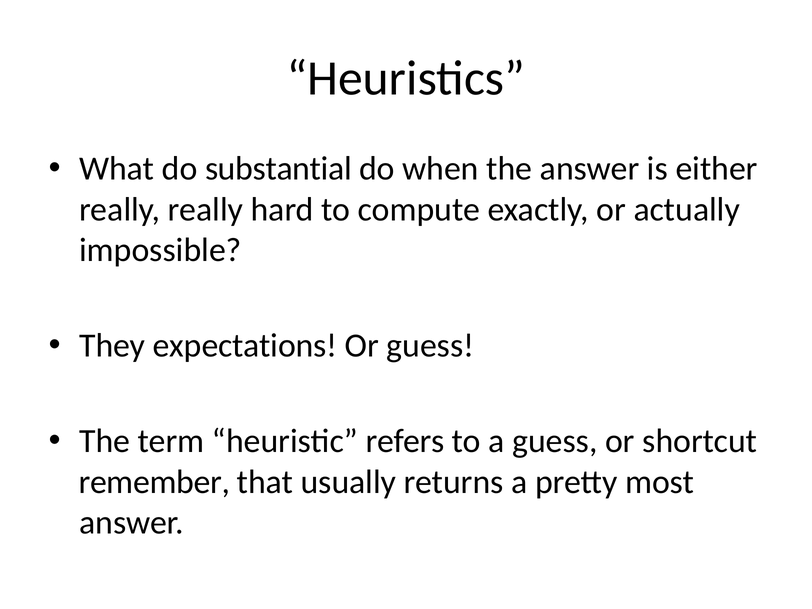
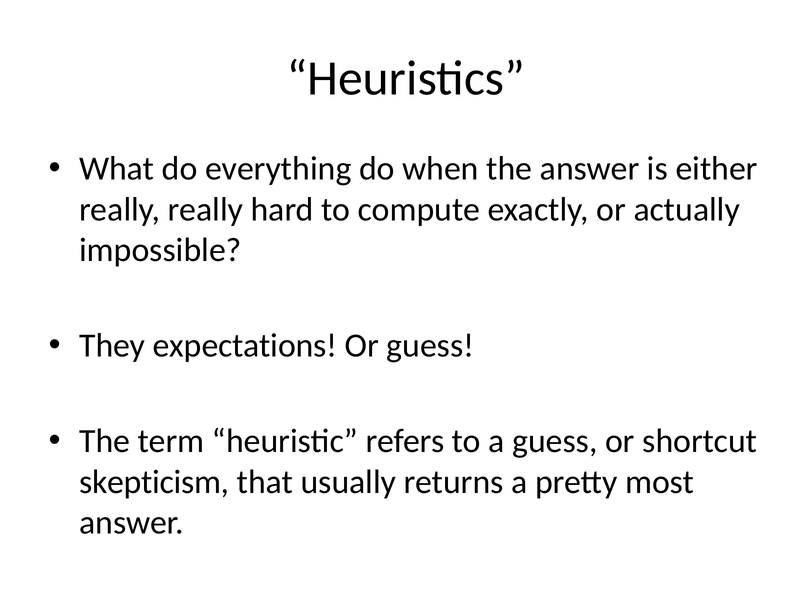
substantial: substantial -> everything
remember: remember -> skepticism
